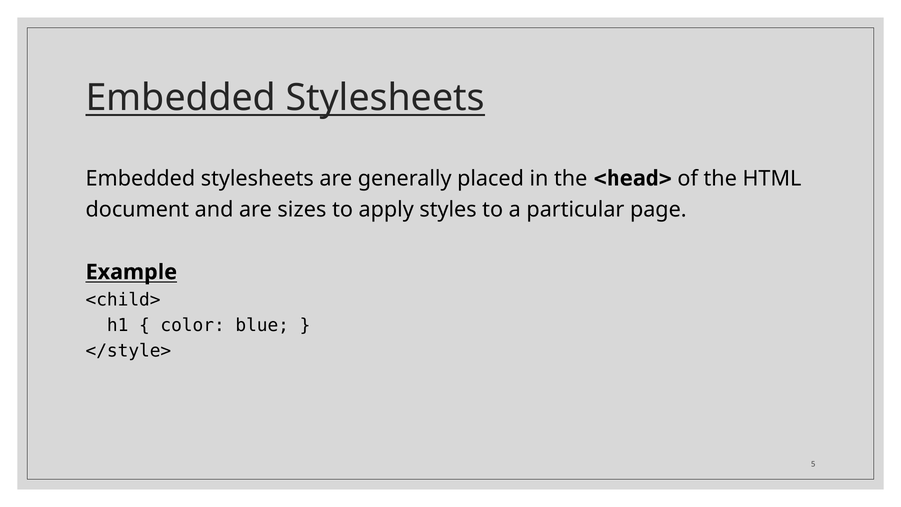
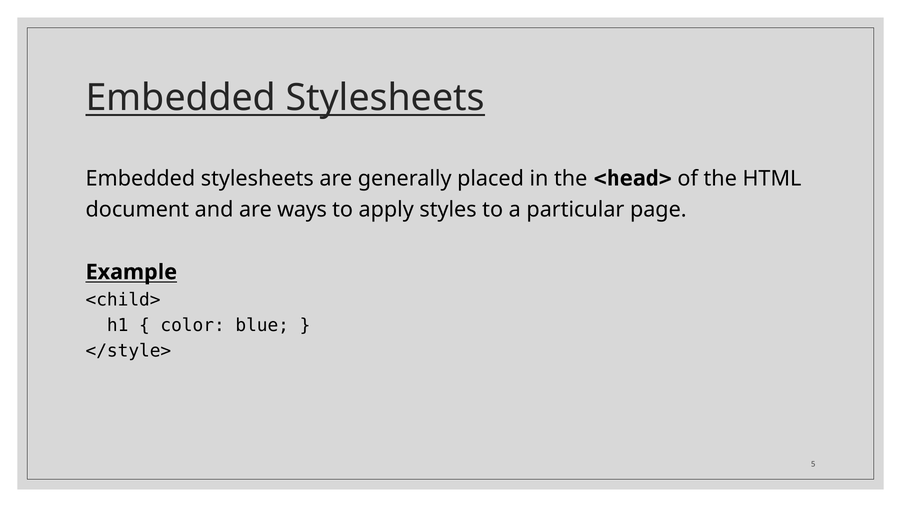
sizes: sizes -> ways
